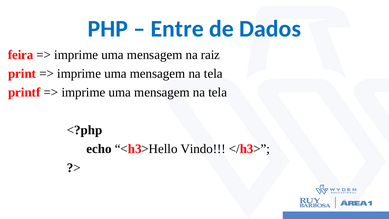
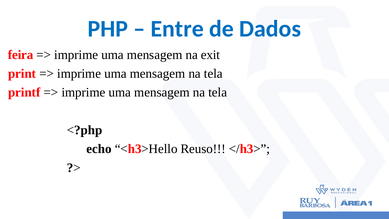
raiz: raiz -> exit
Vindo: Vindo -> Reuso
